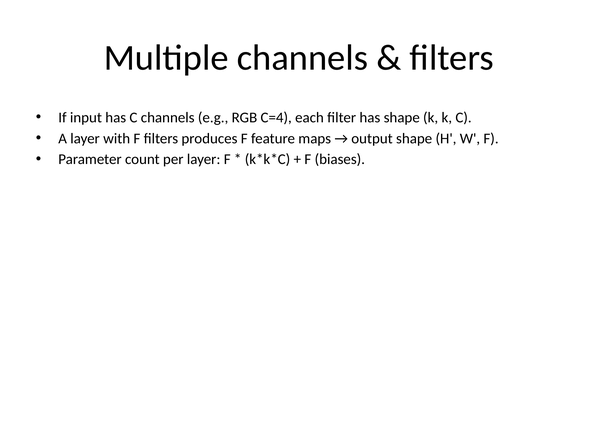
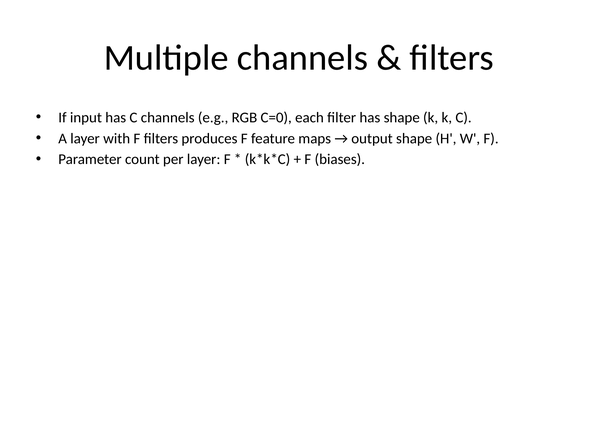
C=4: C=4 -> C=0
